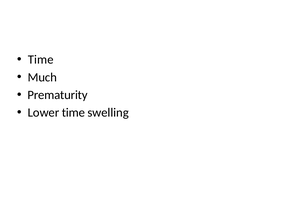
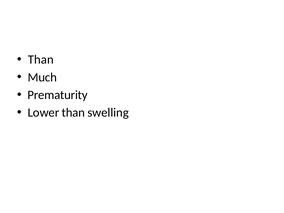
Time at (41, 60): Time -> Than
Lower time: time -> than
